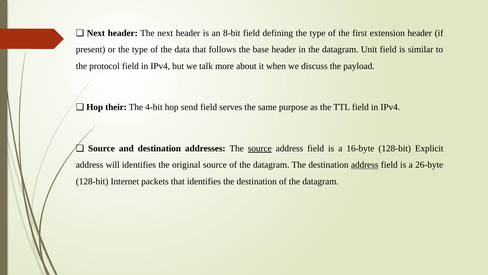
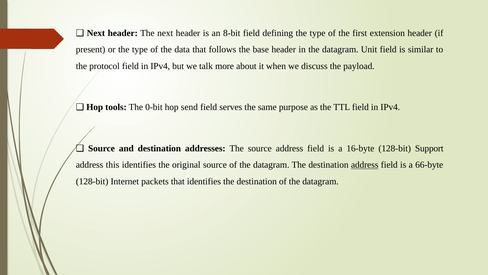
their: their -> tools
4-bit: 4-bit -> 0-bit
source at (260, 148) underline: present -> none
Explicit: Explicit -> Support
will: will -> this
26-byte: 26-byte -> 66-byte
